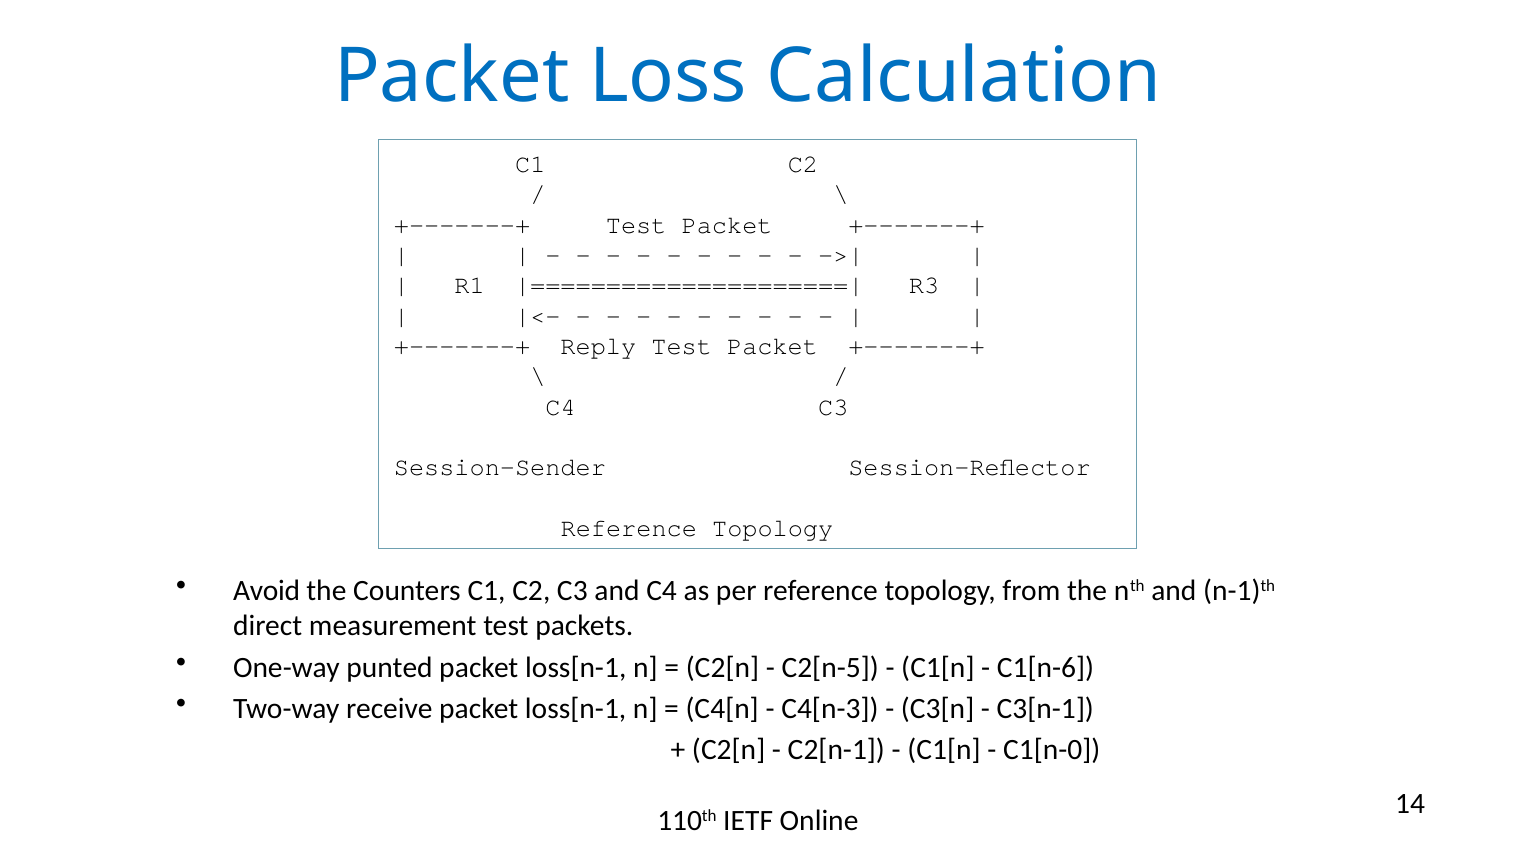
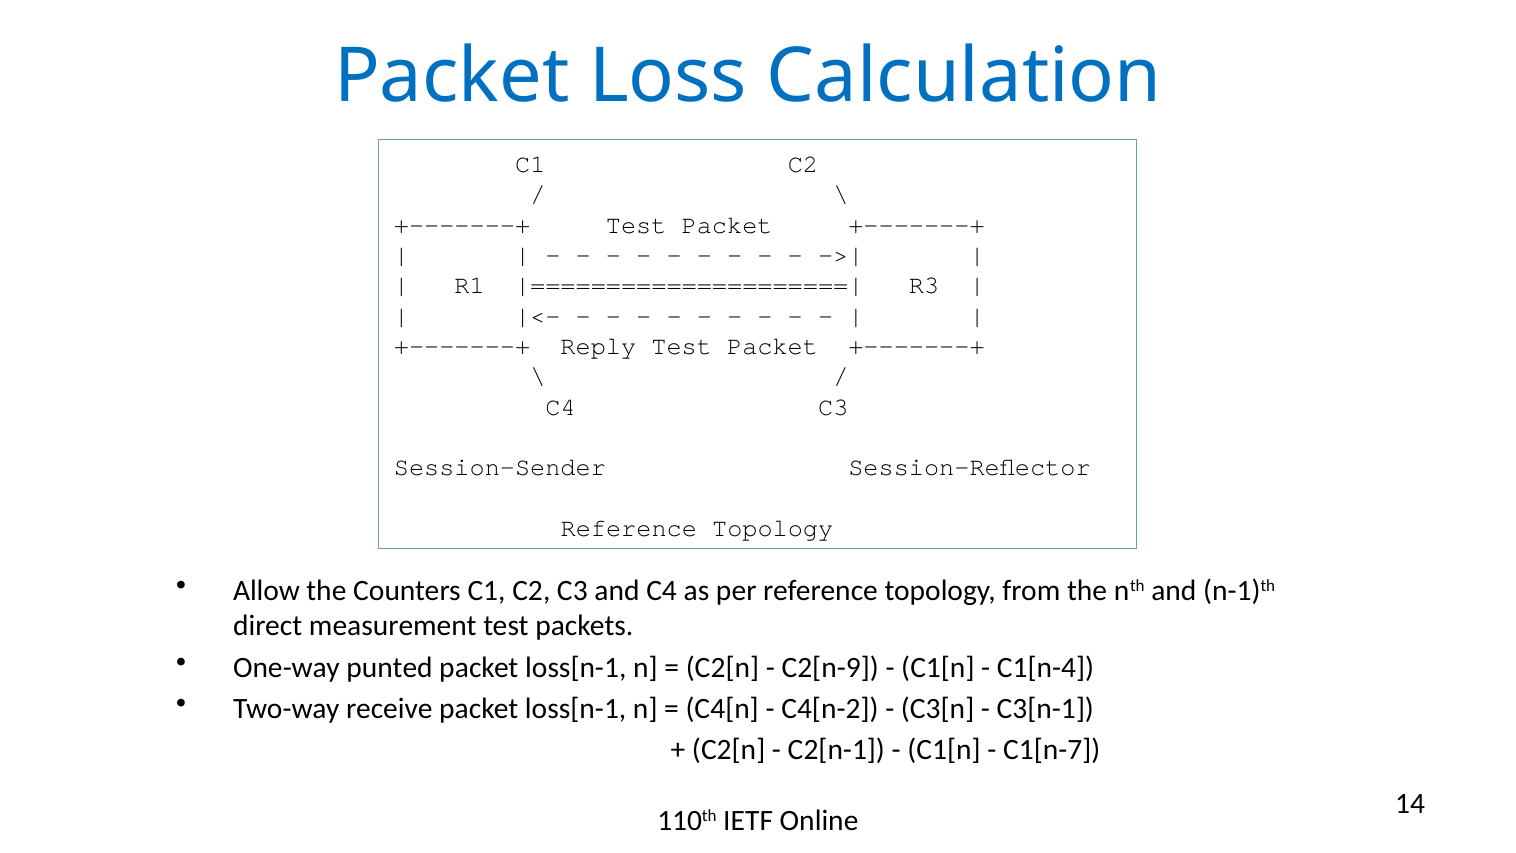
Avoid: Avoid -> Allow
C2[n-5: C2[n-5 -> C2[n-9
C1[n-6: C1[n-6 -> C1[n-4
C4[n-3: C4[n-3 -> C4[n-2
C1[n-0: C1[n-0 -> C1[n-7
